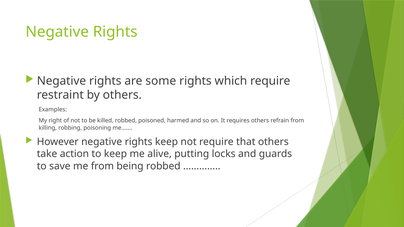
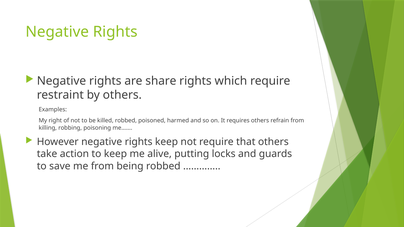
some: some -> share
